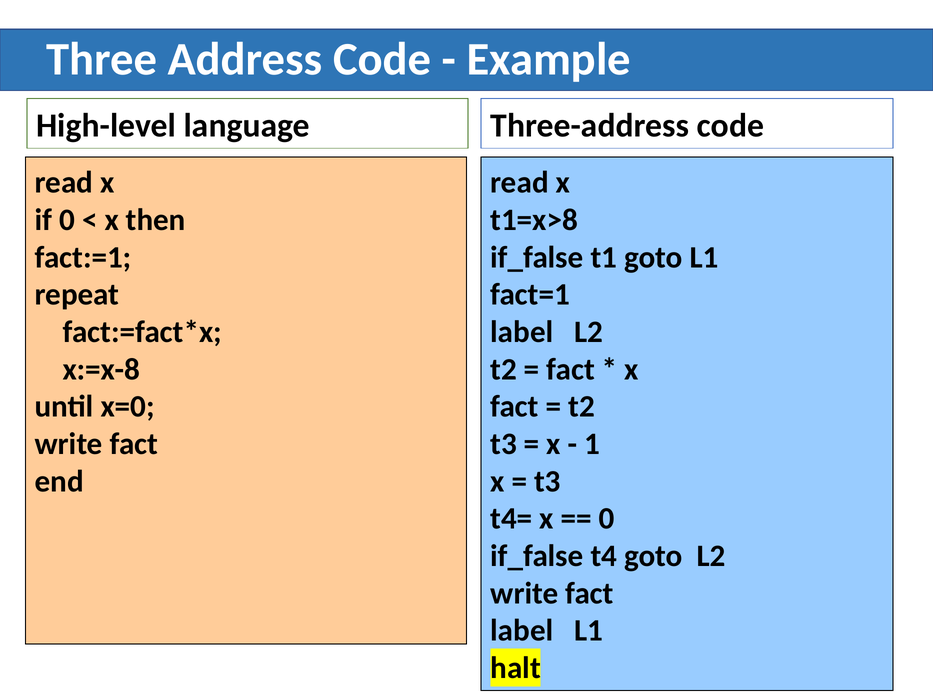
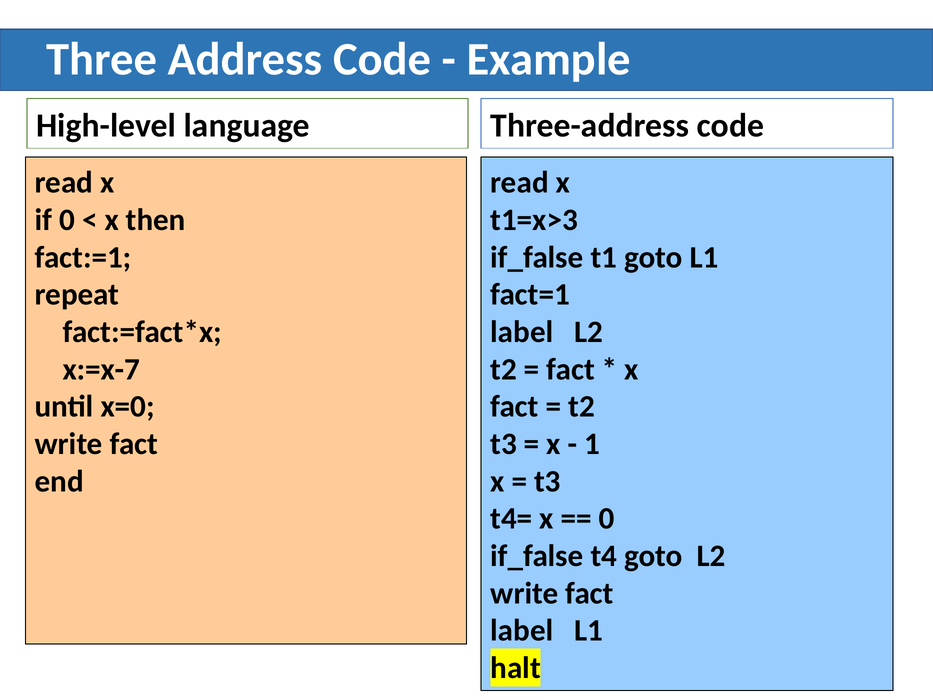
t1=x>8: t1=x>8 -> t1=x>3
x:=x-8: x:=x-8 -> x:=x-7
